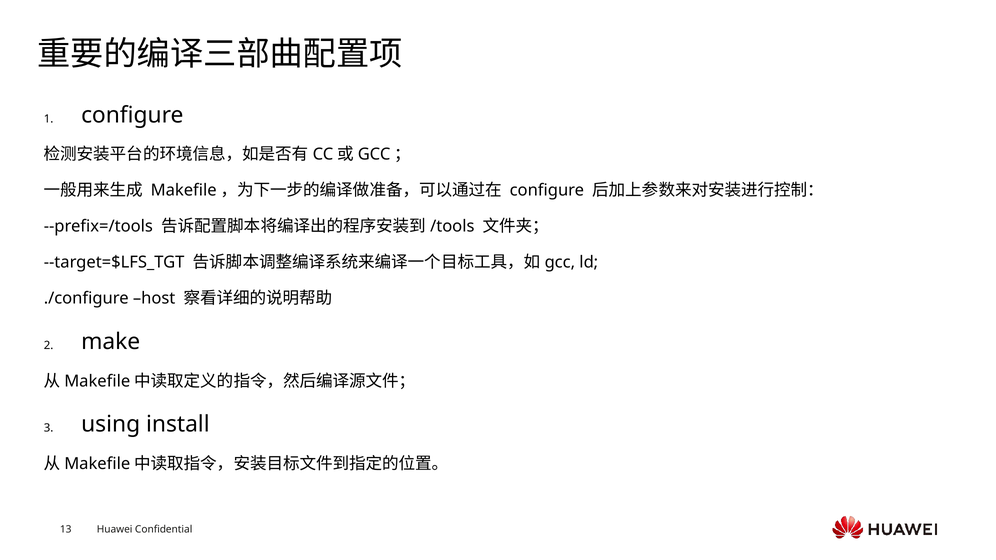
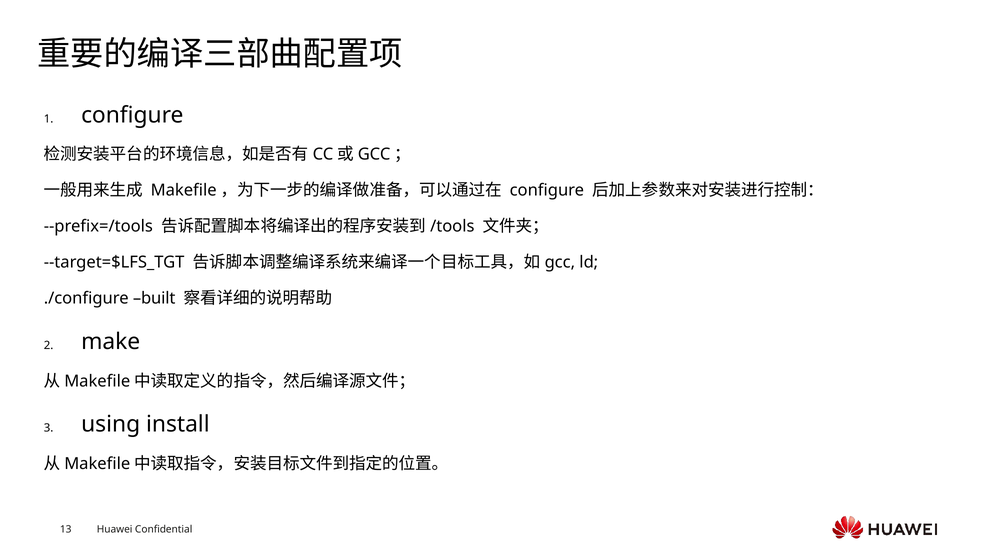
host: host -> built
